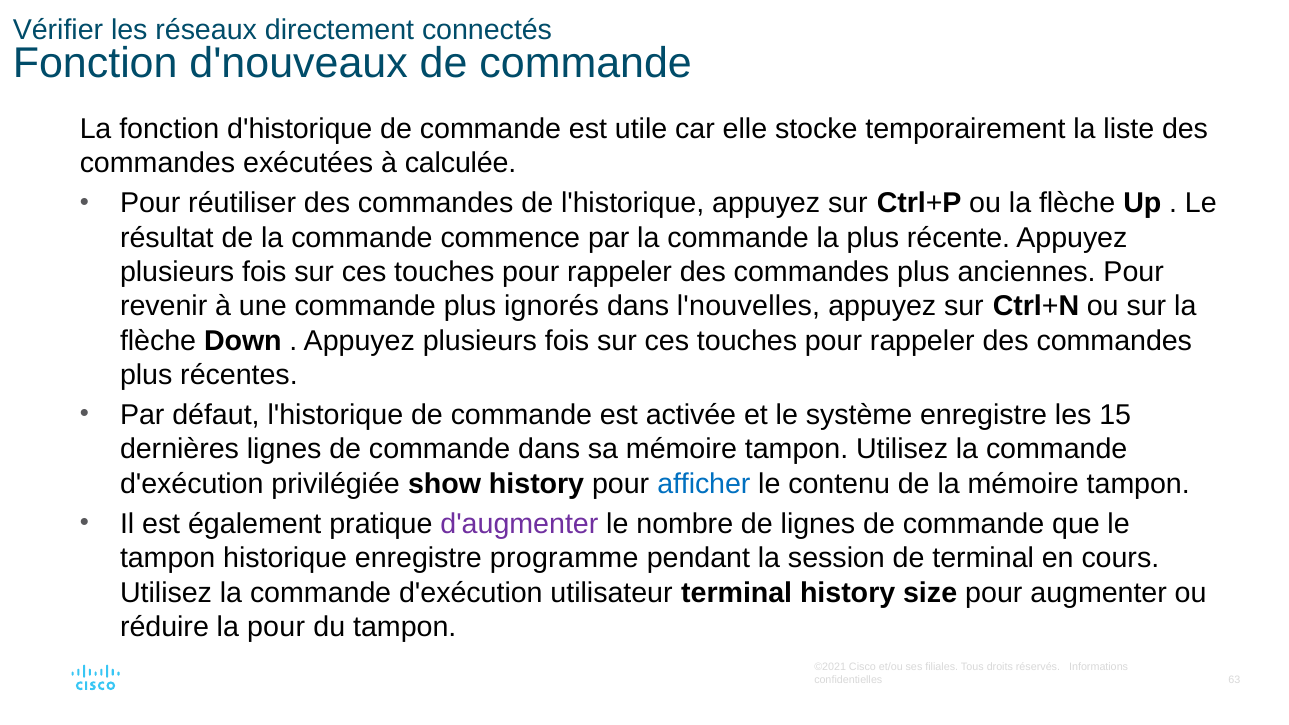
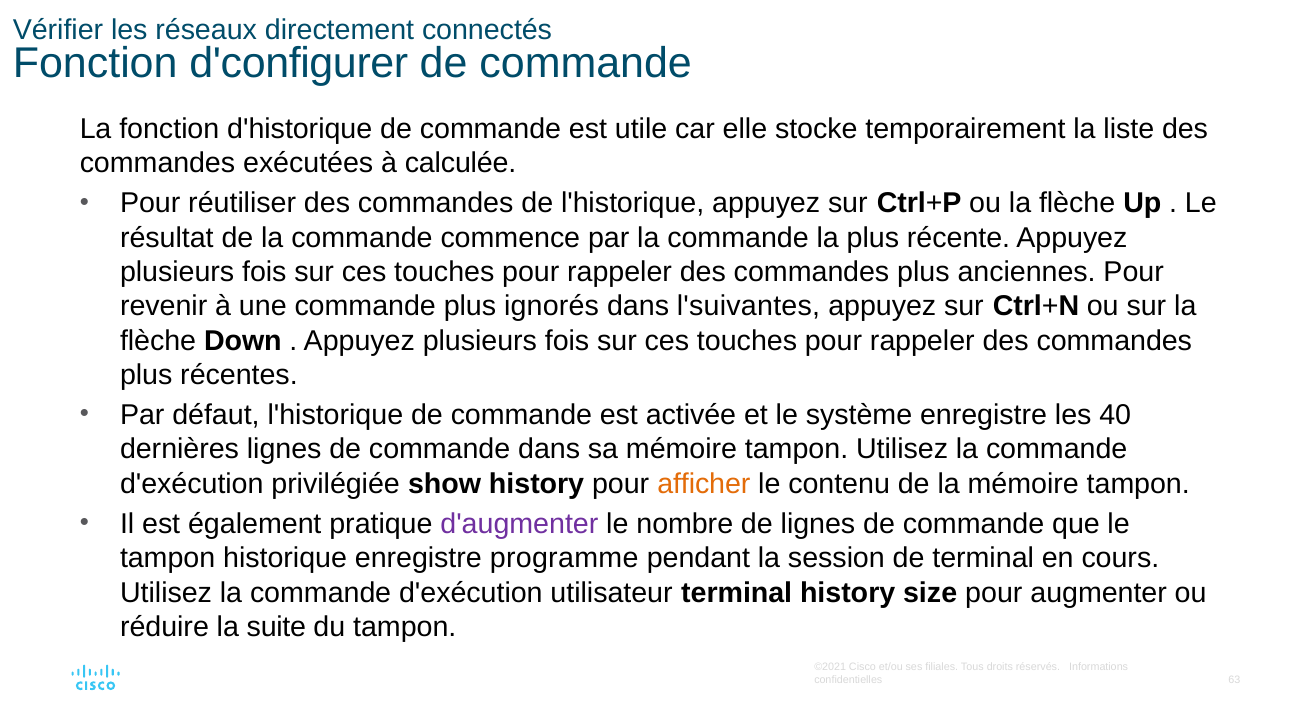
d'nouveaux: d'nouveaux -> d'configurer
l'nouvelles: l'nouvelles -> l'suivantes
15: 15 -> 40
afficher colour: blue -> orange
la pour: pour -> suite
